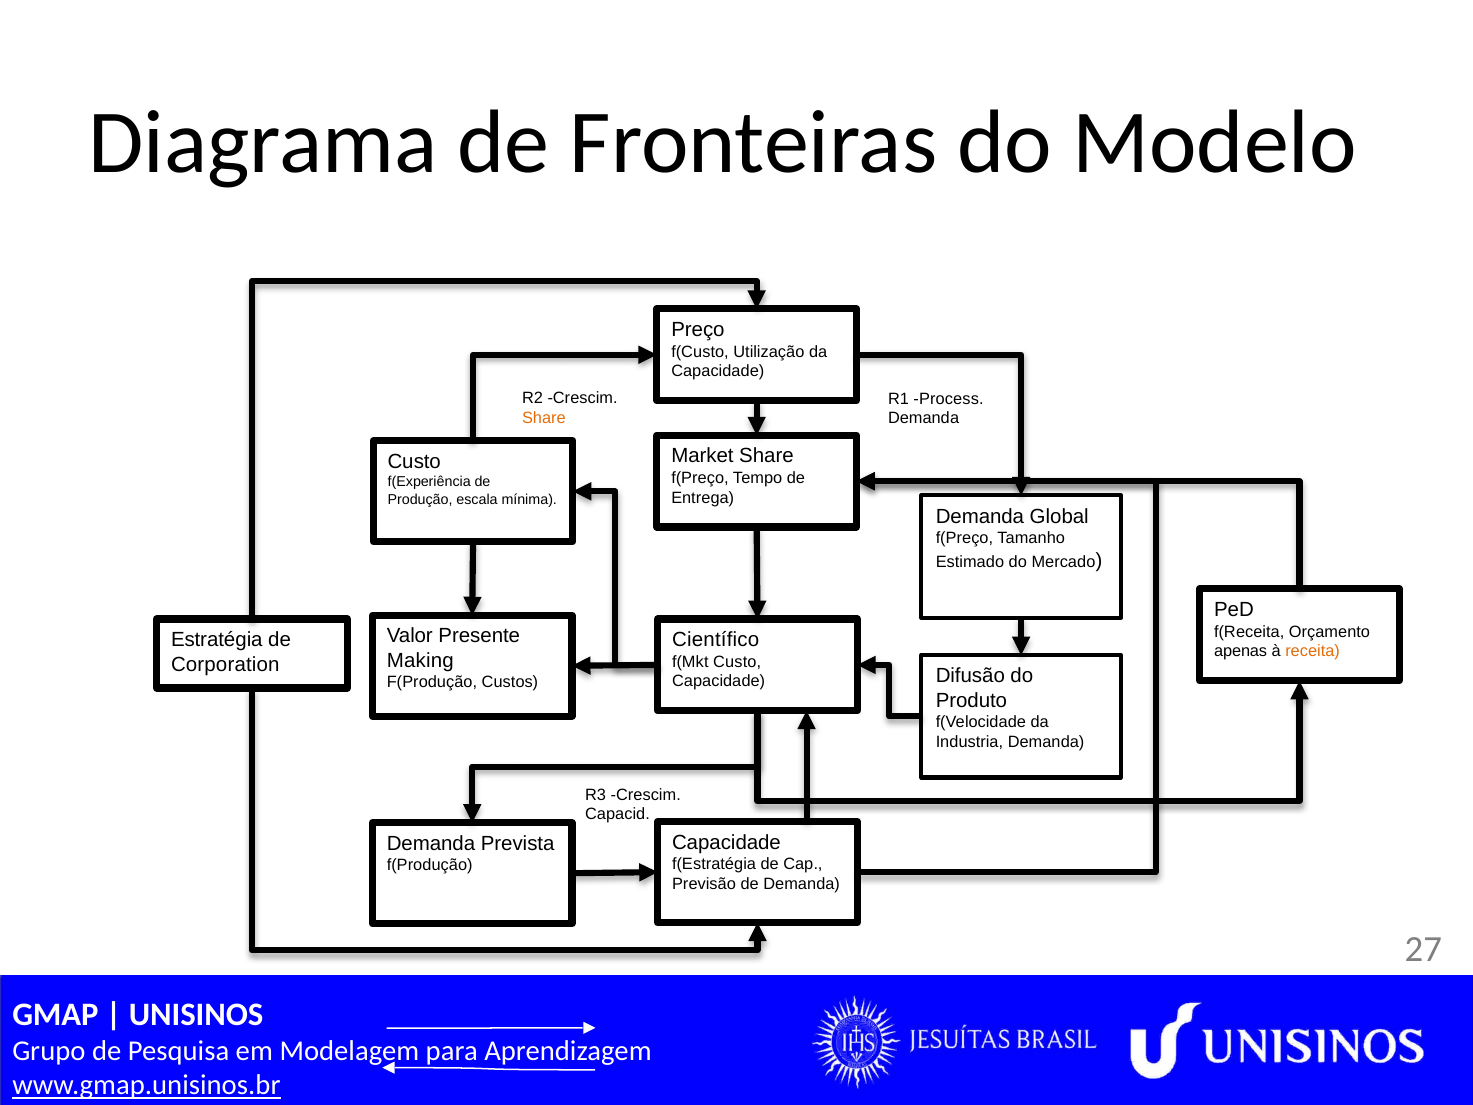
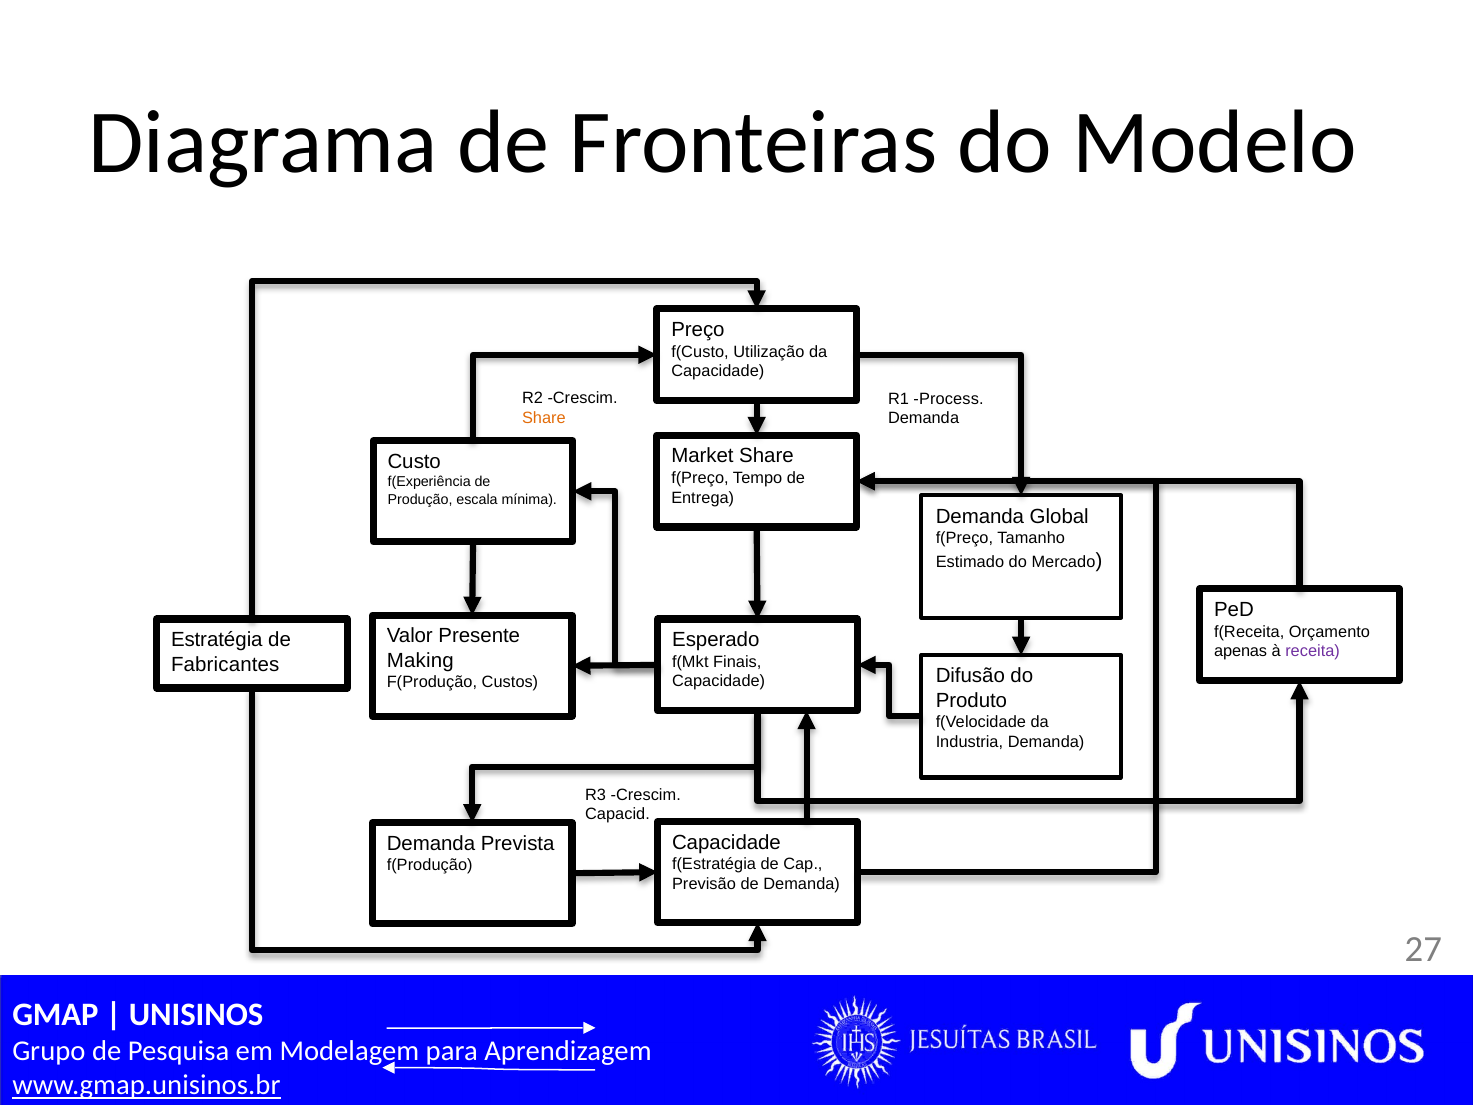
Científico: Científico -> Esperado
receita colour: orange -> purple
f(Mkt Custo: Custo -> Finais
Corporation: Corporation -> Fabricantes
